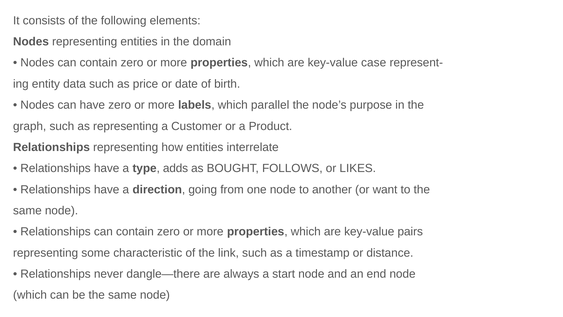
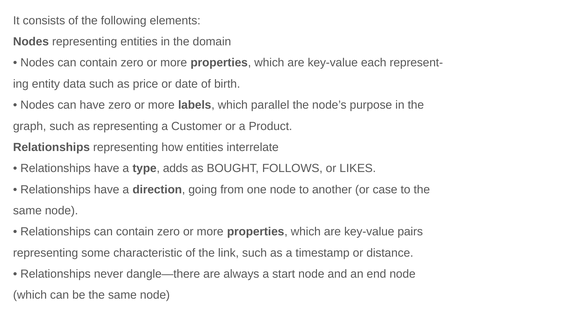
case: case -> each
want: want -> case
